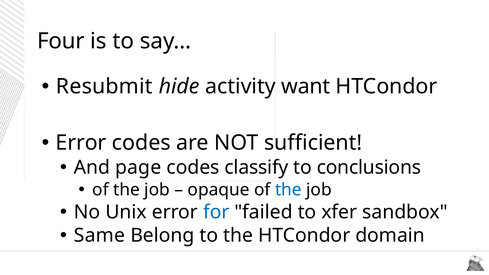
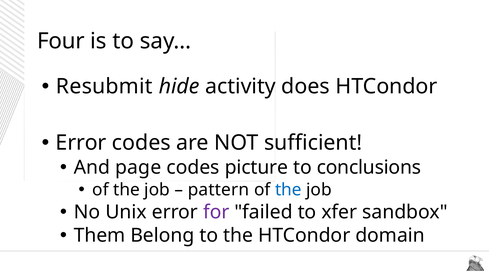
want: want -> does
classify: classify -> picture
opaque: opaque -> pattern
for colour: blue -> purple
Same: Same -> Them
